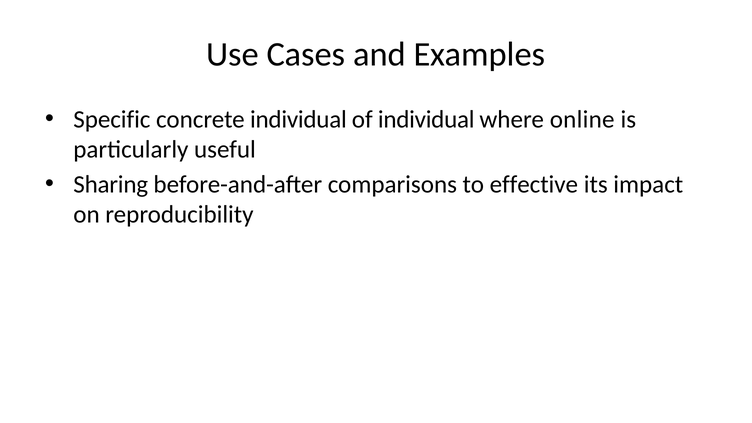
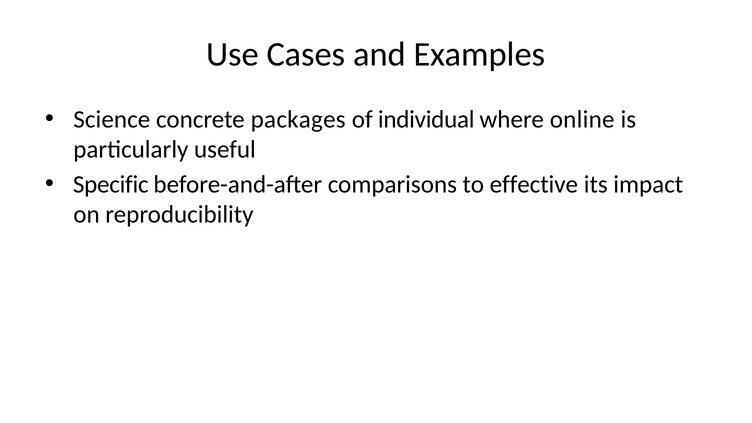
Specific: Specific -> Science
concrete individual: individual -> packages
Sharing: Sharing -> Specific
